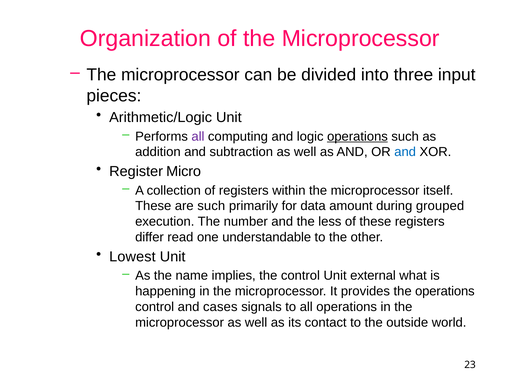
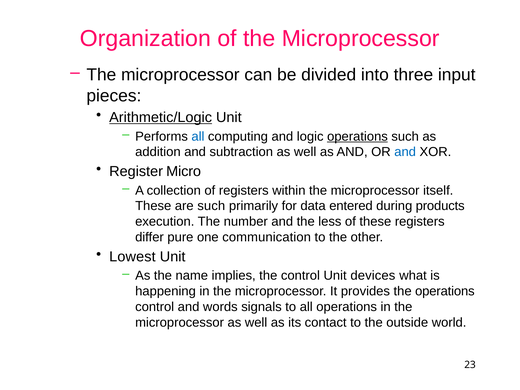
Arithmetic/Logic underline: none -> present
all at (198, 136) colour: purple -> blue
amount: amount -> entered
grouped: grouped -> products
read: read -> pure
understandable: understandable -> communication
external: external -> devices
cases: cases -> words
